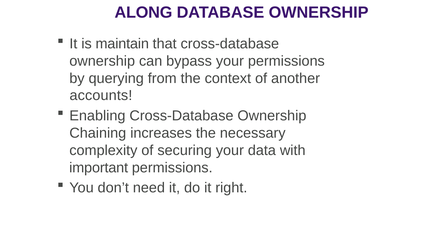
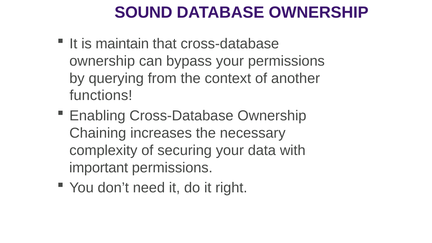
ALONG: ALONG -> SOUND
accounts: accounts -> functions
